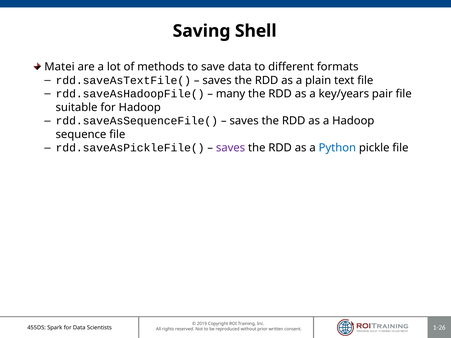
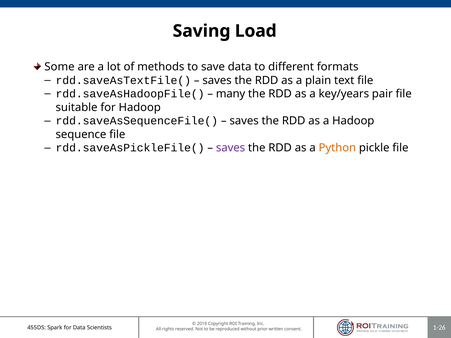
Shell: Shell -> Load
Matei: Matei -> Some
Python colour: blue -> orange
